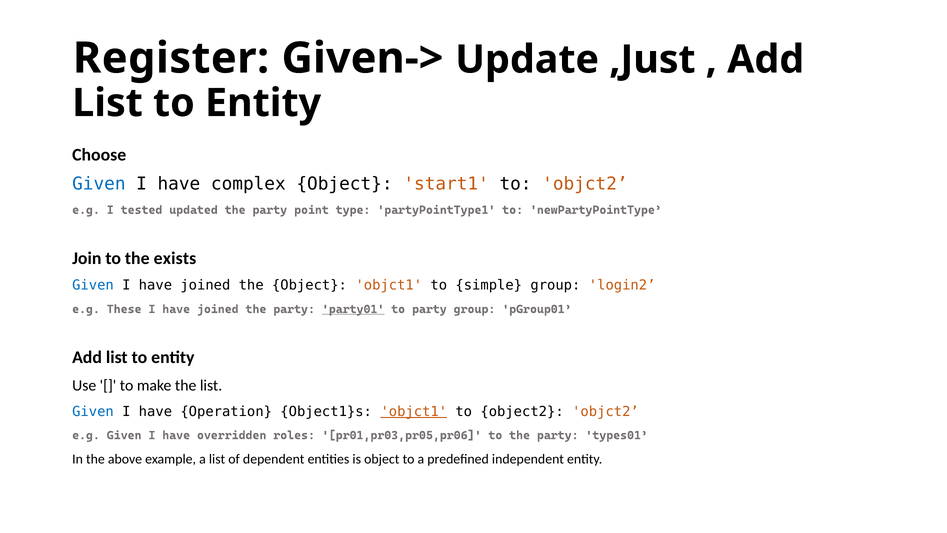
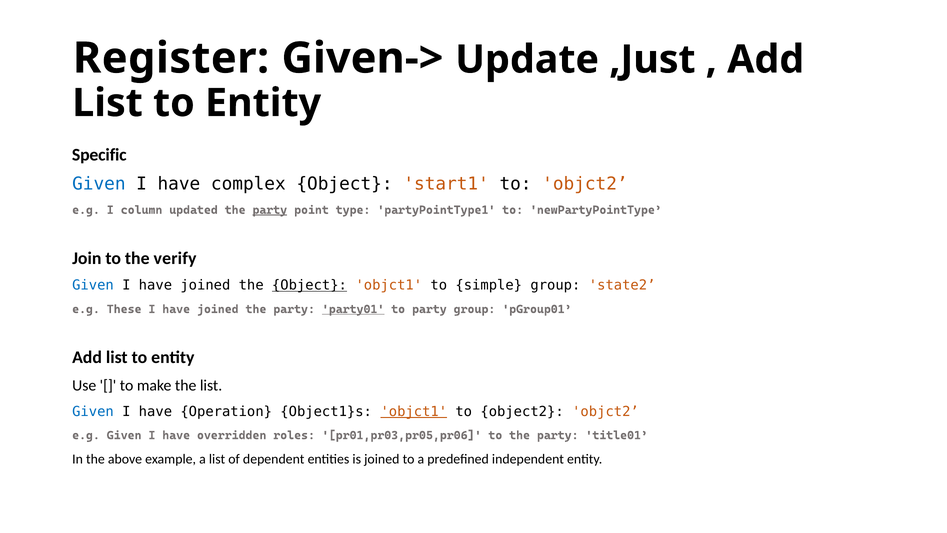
Choose: Choose -> Specific
tested: tested -> column
party at (270, 210) underline: none -> present
exists: exists -> verify
Object at (309, 285) underline: none -> present
login2: login2 -> state2
types01: types01 -> title01
is object: object -> joined
